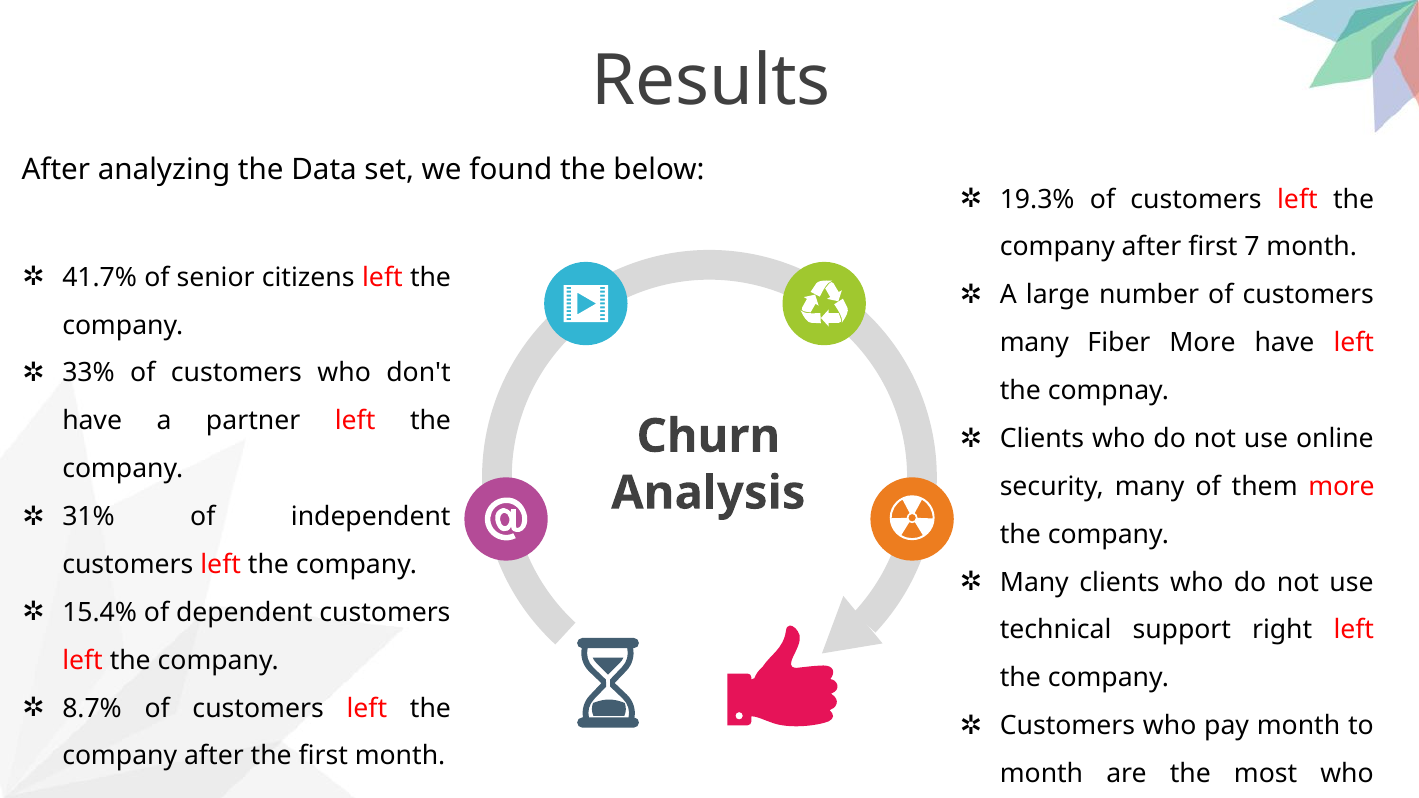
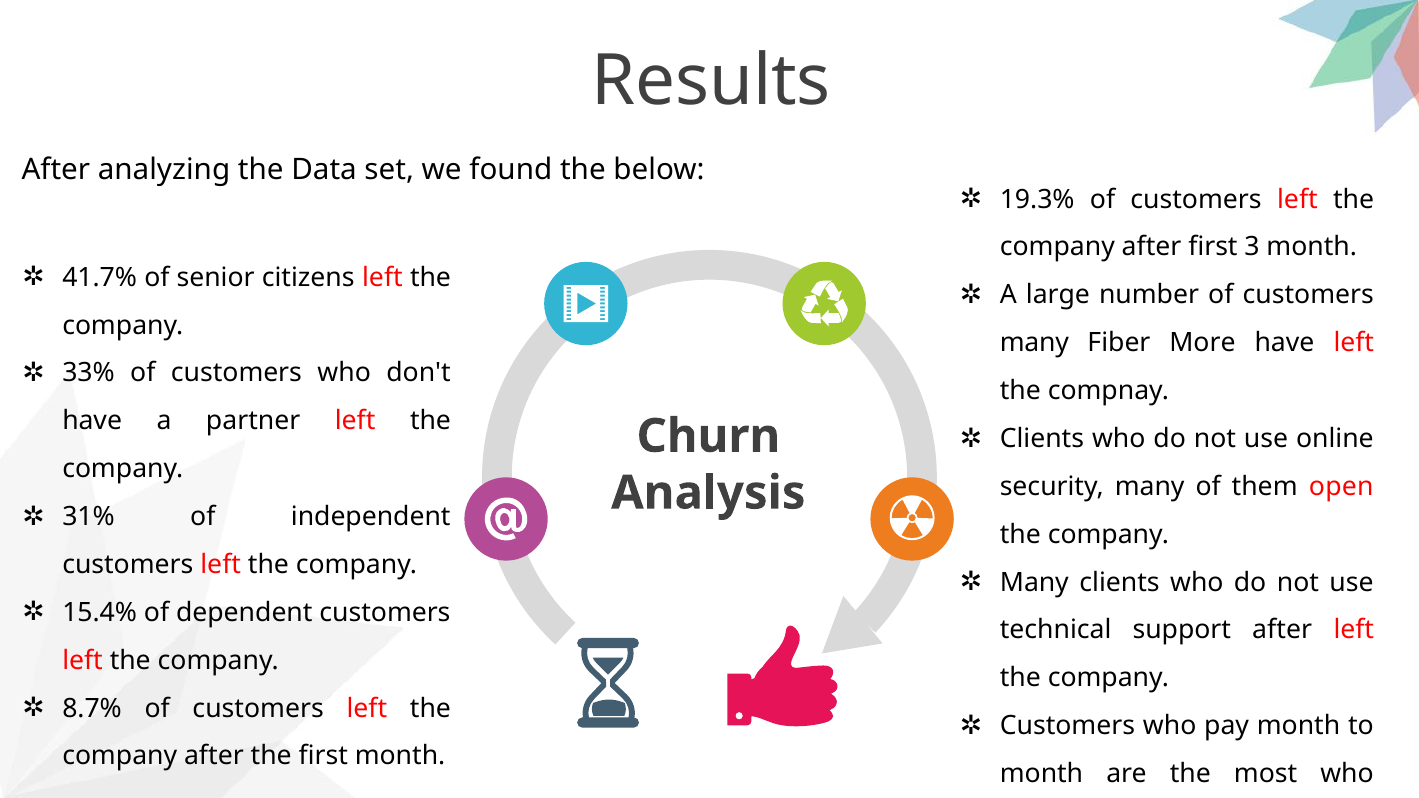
7: 7 -> 3
them more: more -> open
support right: right -> after
